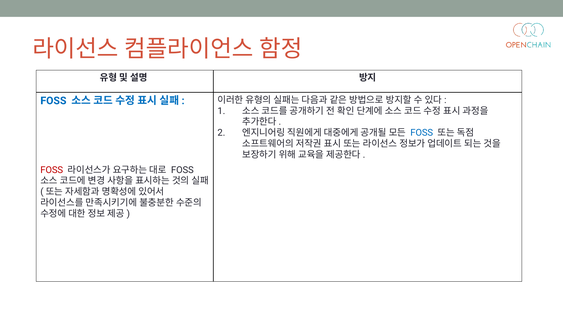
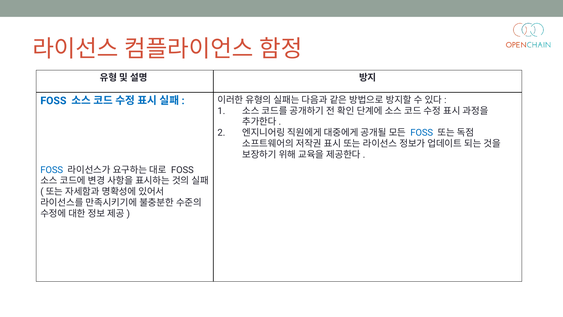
FOSS at (52, 170) colour: red -> blue
